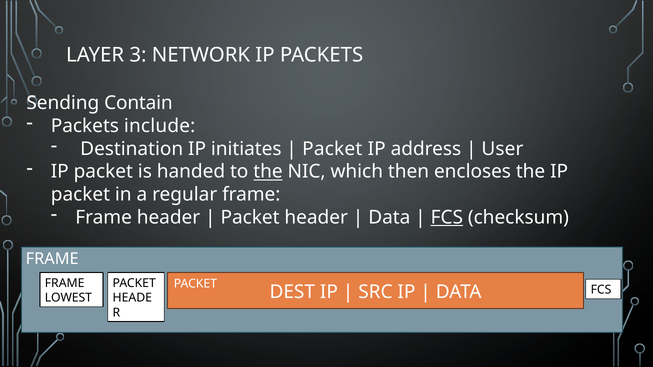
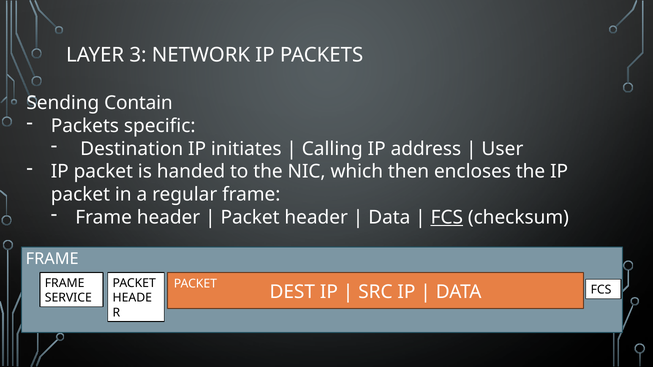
include: include -> specific
Packet at (332, 149): Packet -> Calling
the at (268, 172) underline: present -> none
LOWEST: LOWEST -> SERVICE
